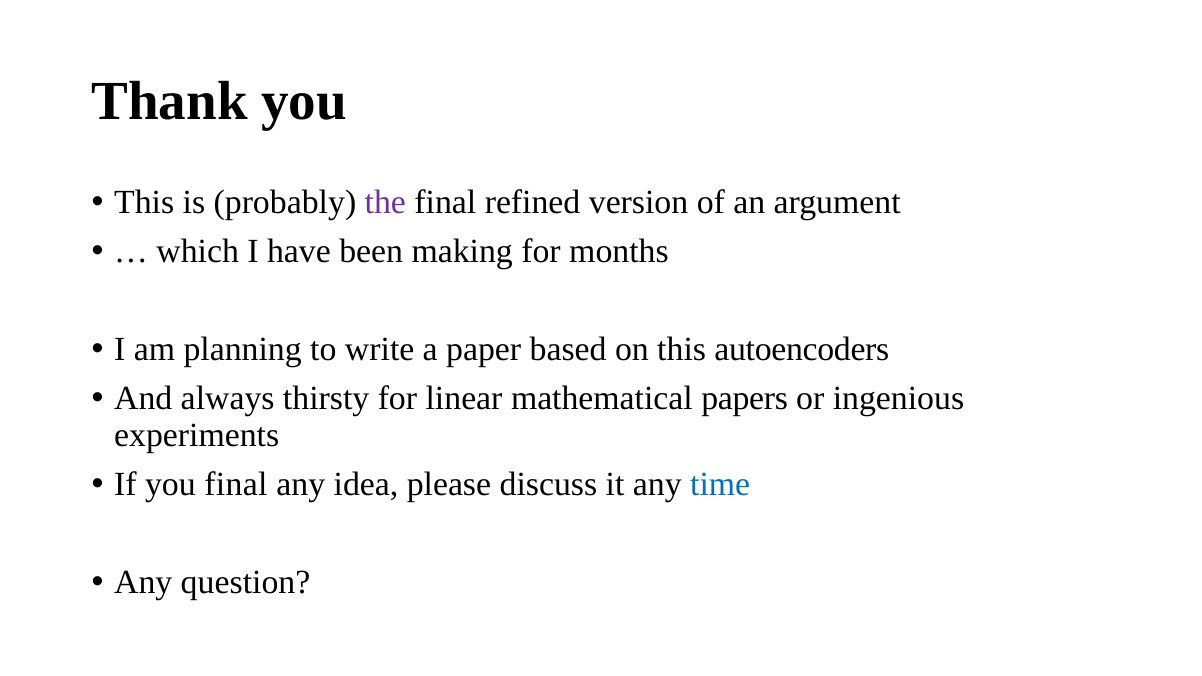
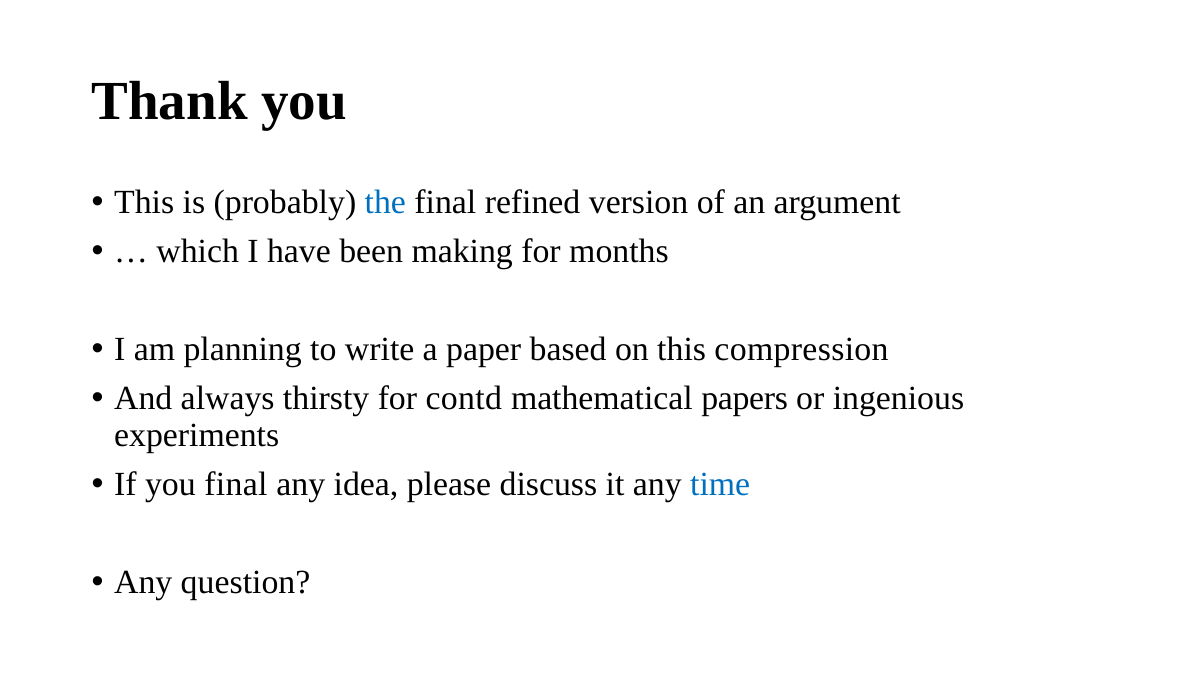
the colour: purple -> blue
autoencoders: autoencoders -> compression
linear: linear -> contd
